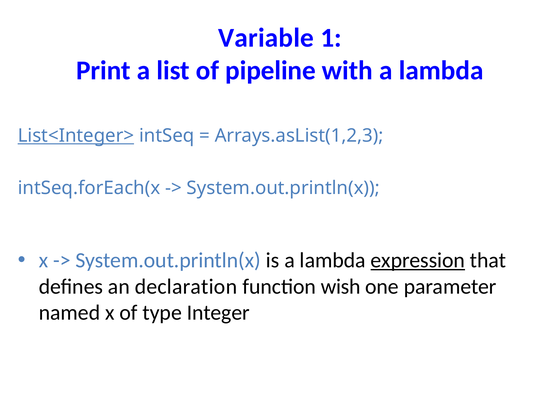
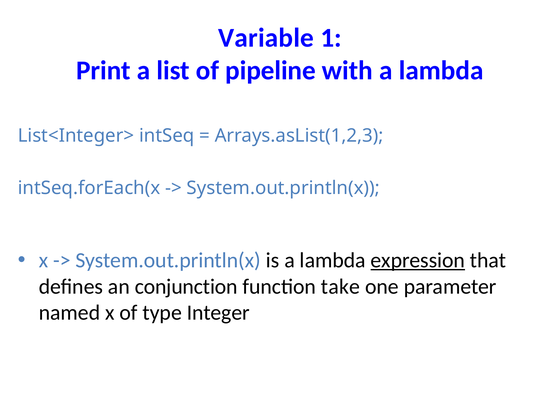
List<Integer> underline: present -> none
declaration: declaration -> conjunction
wish: wish -> take
